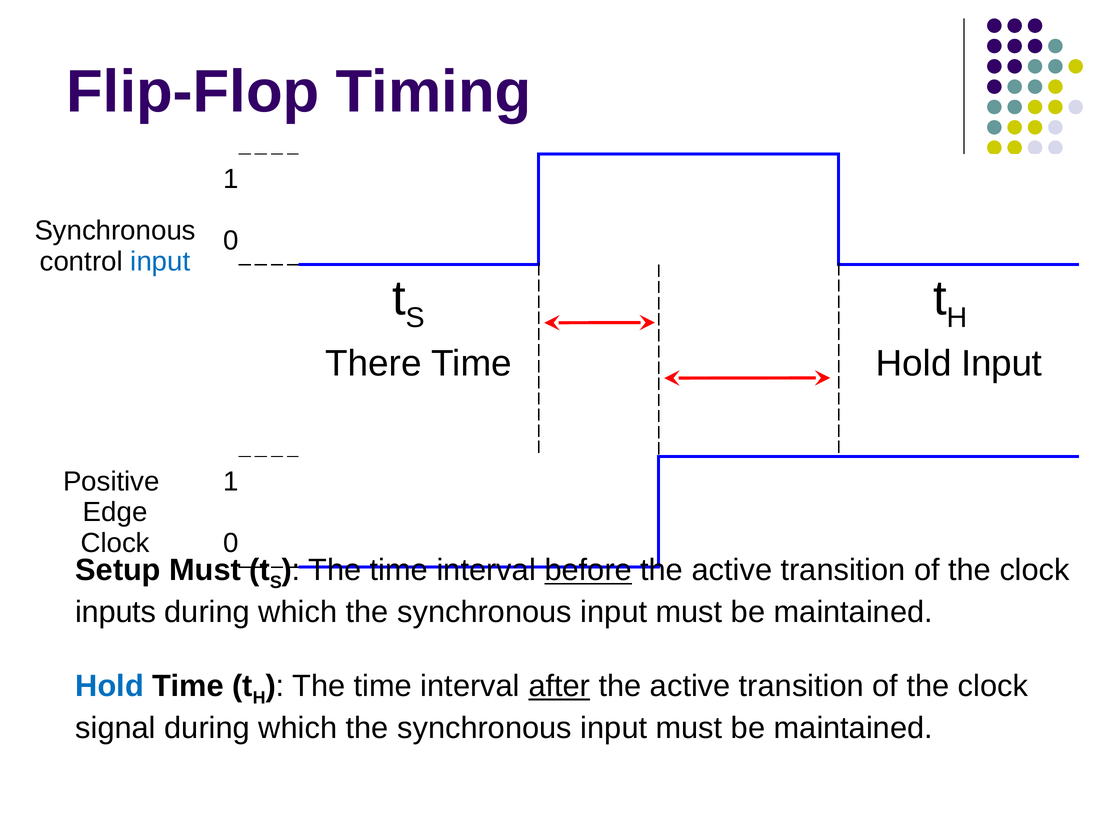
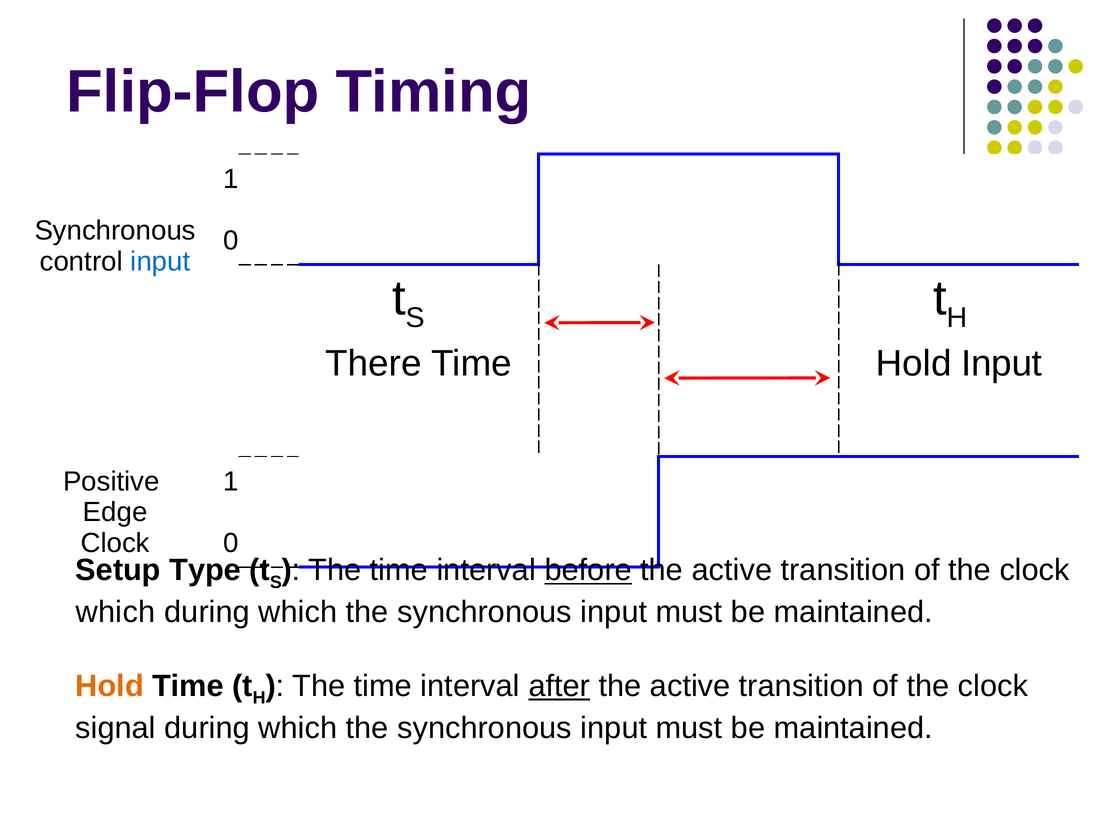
Setup Must: Must -> Type
inputs at (116, 612): inputs -> which
Hold at (110, 686) colour: blue -> orange
